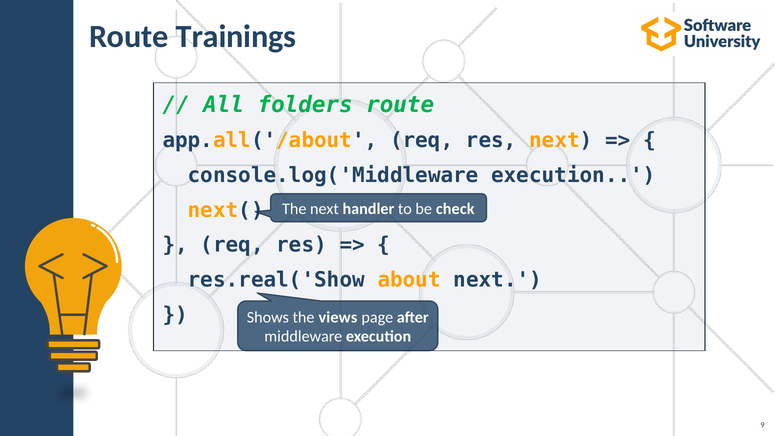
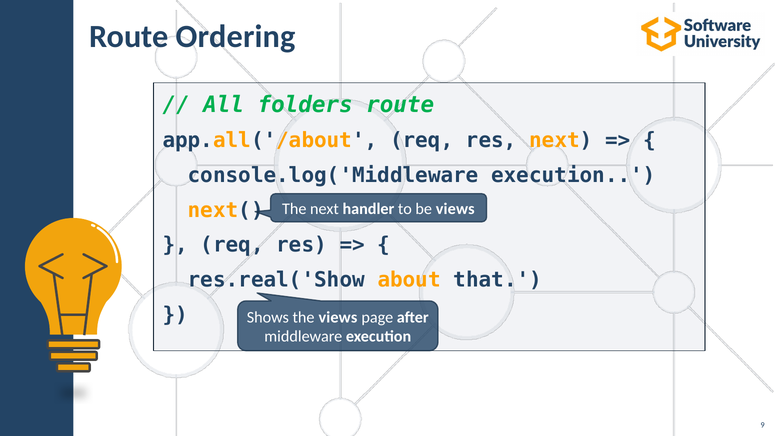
Trainings: Trainings -> Ordering
be check: check -> views
about next: next -> that
